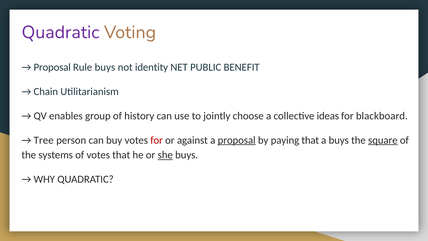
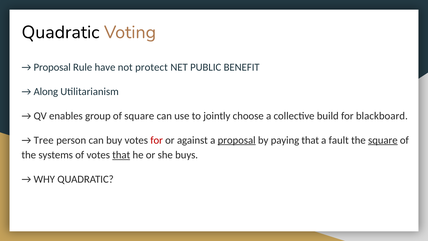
Quadratic at (61, 32) colour: purple -> black
Rule buys: buys -> have
identity: identity -> protect
Chain: Chain -> Along
of history: history -> square
ideas: ideas -> build
a buys: buys -> fault
that at (121, 155) underline: none -> present
she underline: present -> none
